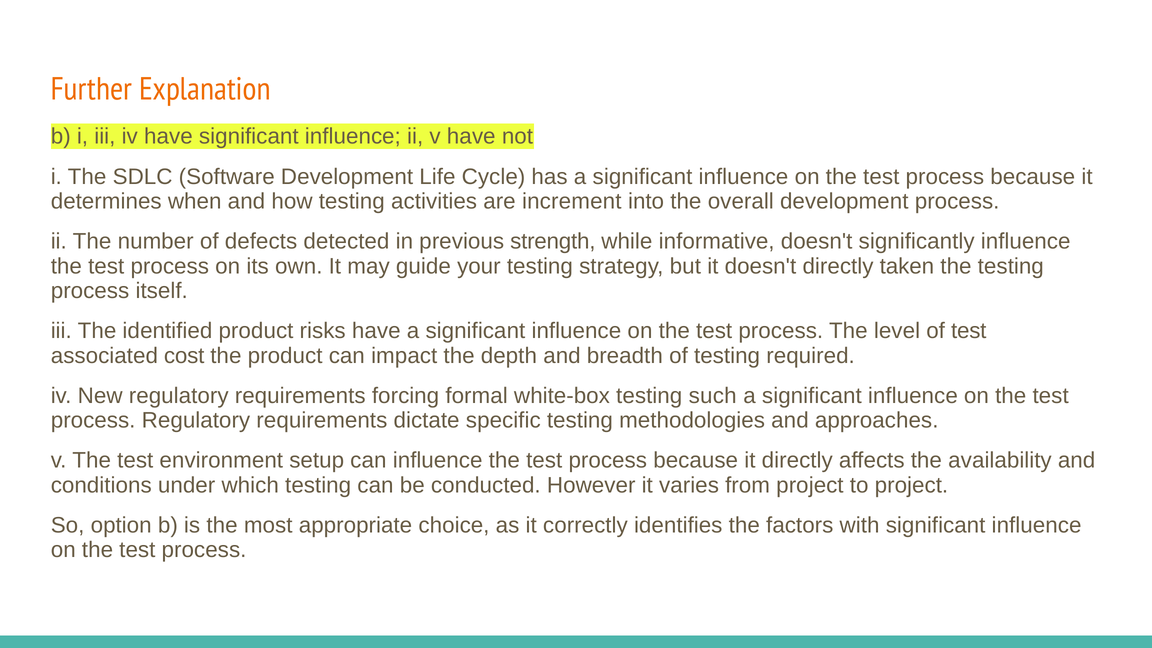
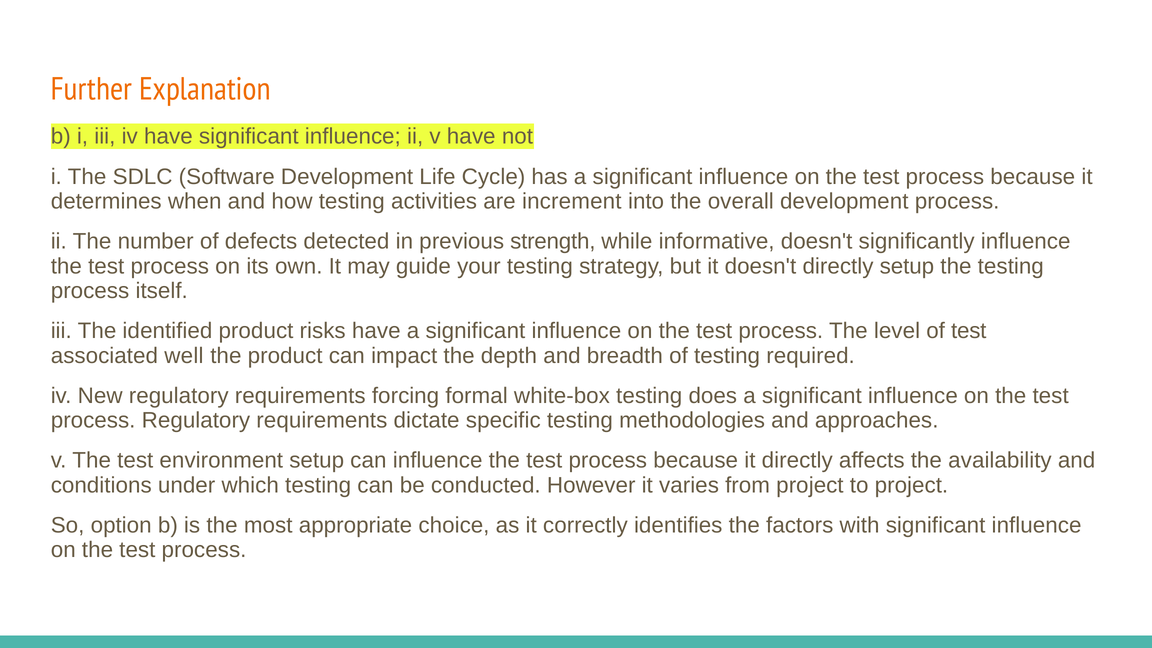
directly taken: taken -> setup
cost: cost -> well
such: such -> does
